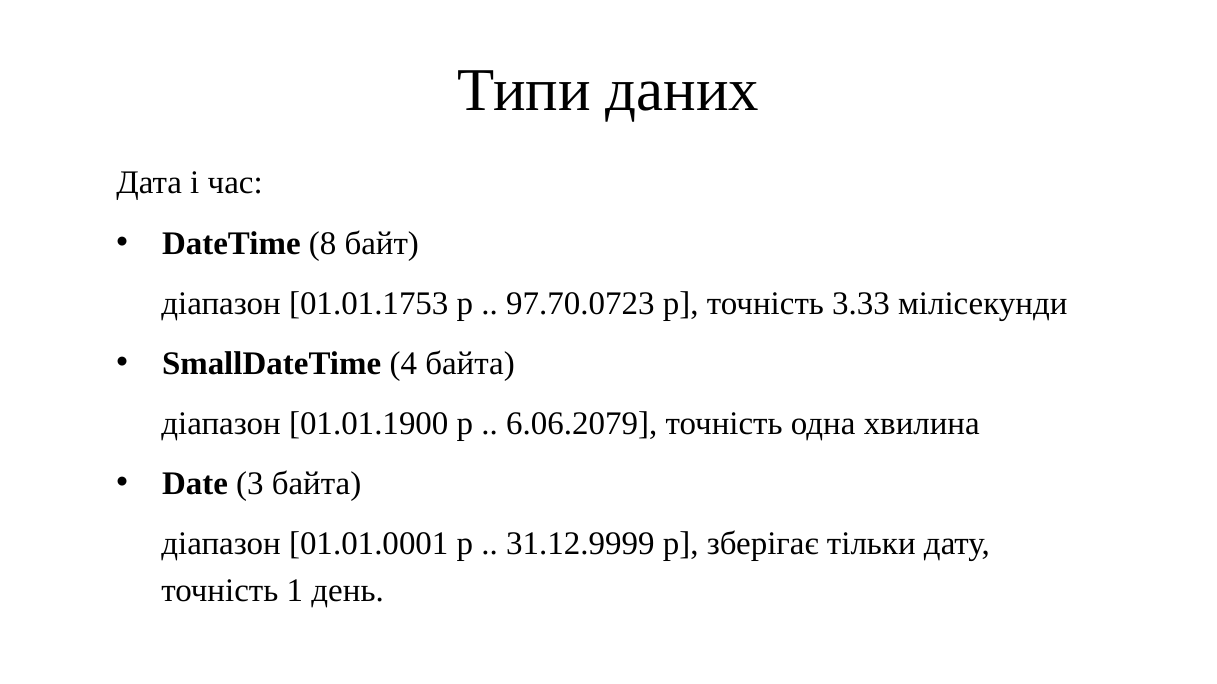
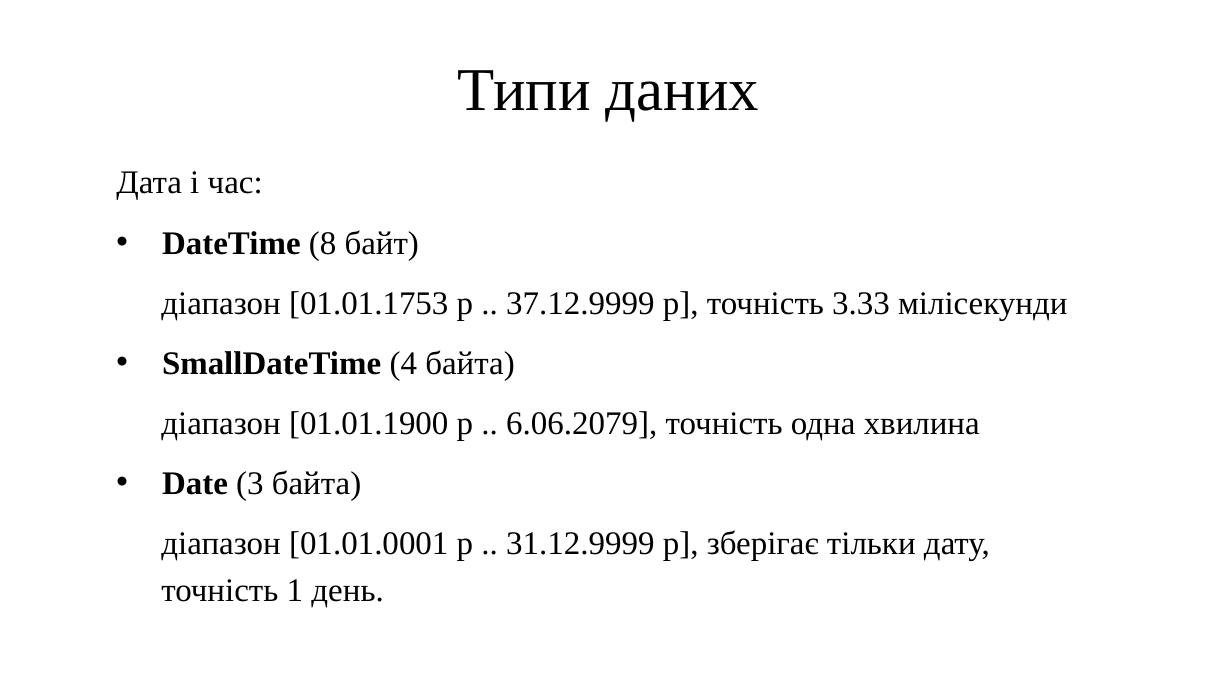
97.70.0723: 97.70.0723 -> 37.12.9999
